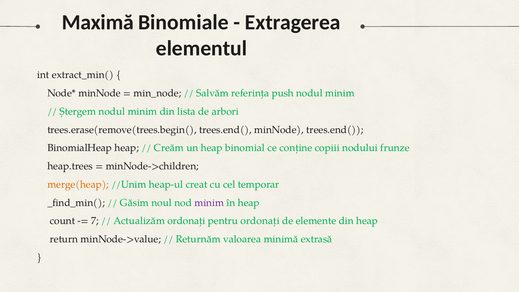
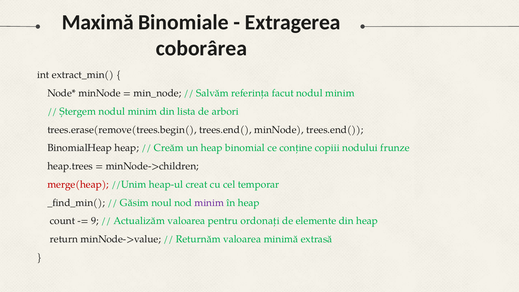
elementul: elementul -> coborârea
push: push -> facut
merge(heap colour: orange -> red
7: 7 -> 9
Actualizăm ordonați: ordonați -> valoarea
